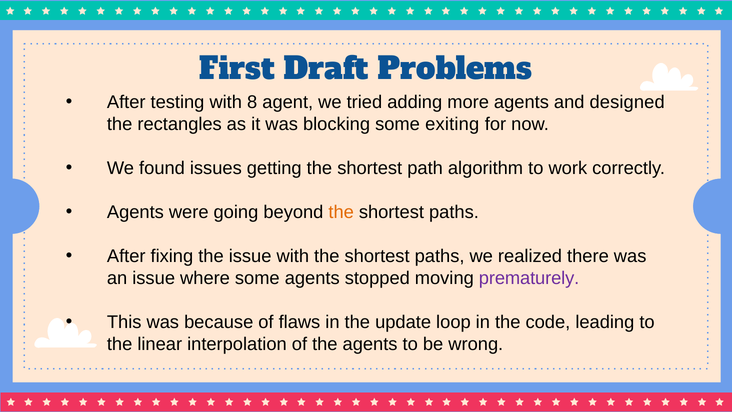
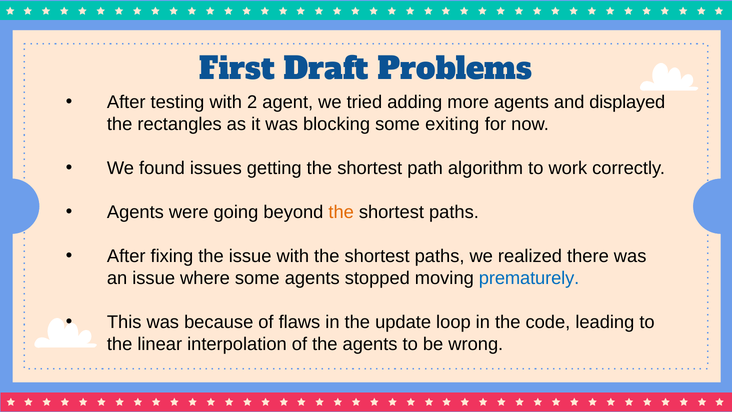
8: 8 -> 2
designed: designed -> displayed
prematurely colour: purple -> blue
